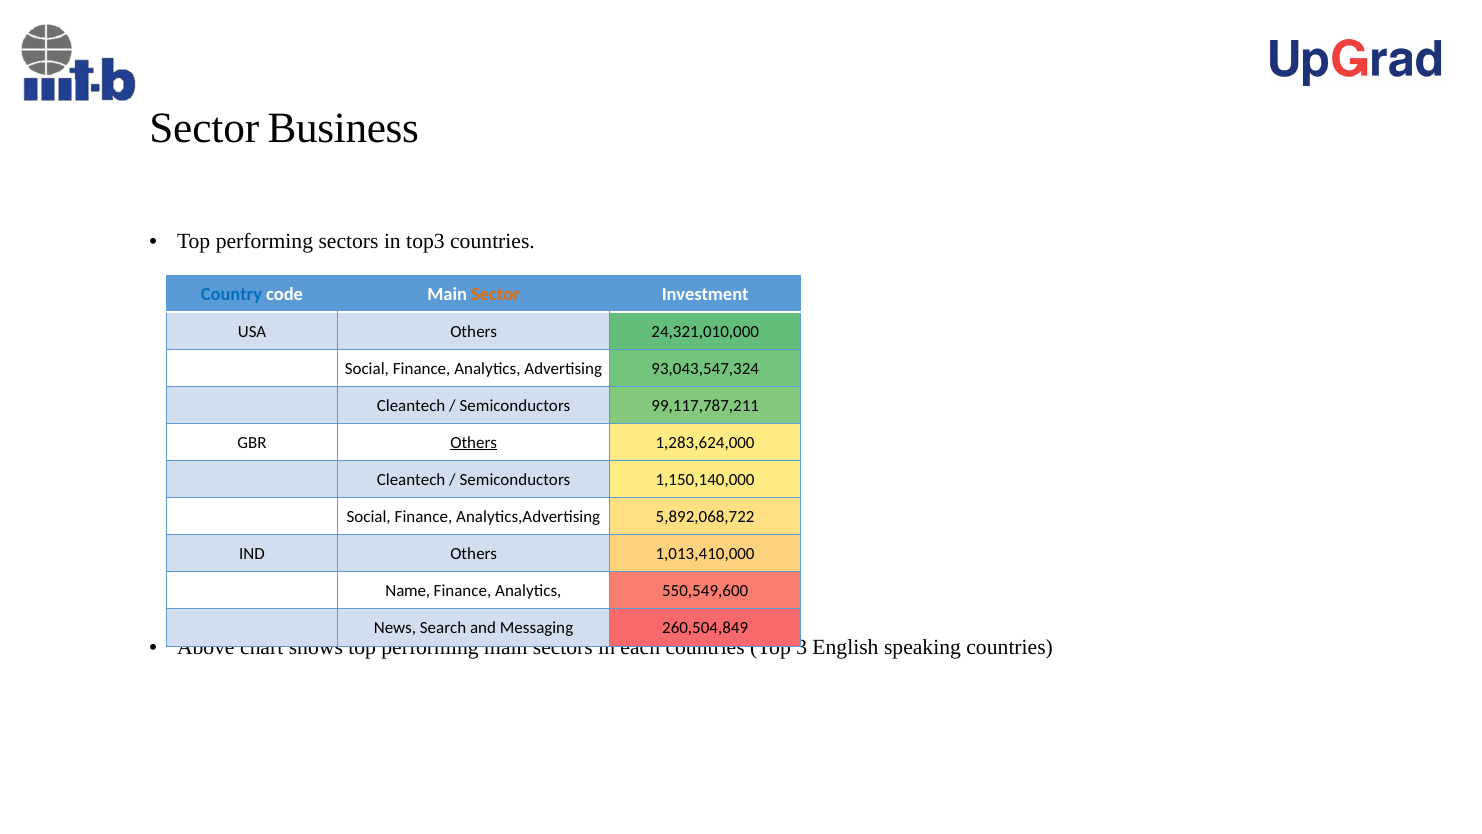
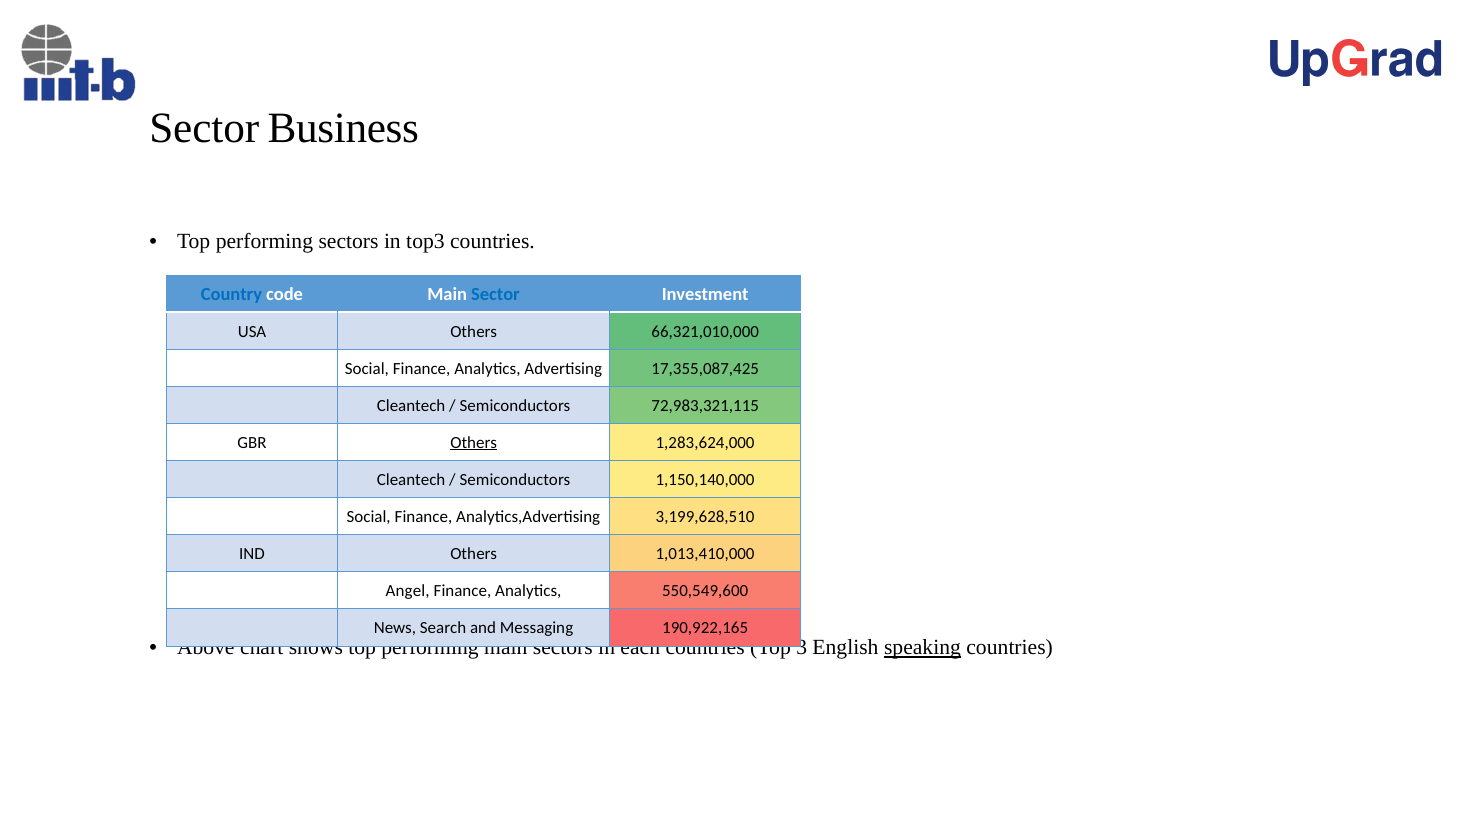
Sector at (495, 294) colour: orange -> blue
24,321,010,000: 24,321,010,000 -> 66,321,010,000
93,043,547,324: 93,043,547,324 -> 17,355,087,425
99,117,787,211: 99,117,787,211 -> 72,983,321,115
5,892,068,722: 5,892,068,722 -> 3,199,628,510
Name: Name -> Angel
260,504,849: 260,504,849 -> 190,922,165
speaking underline: none -> present
